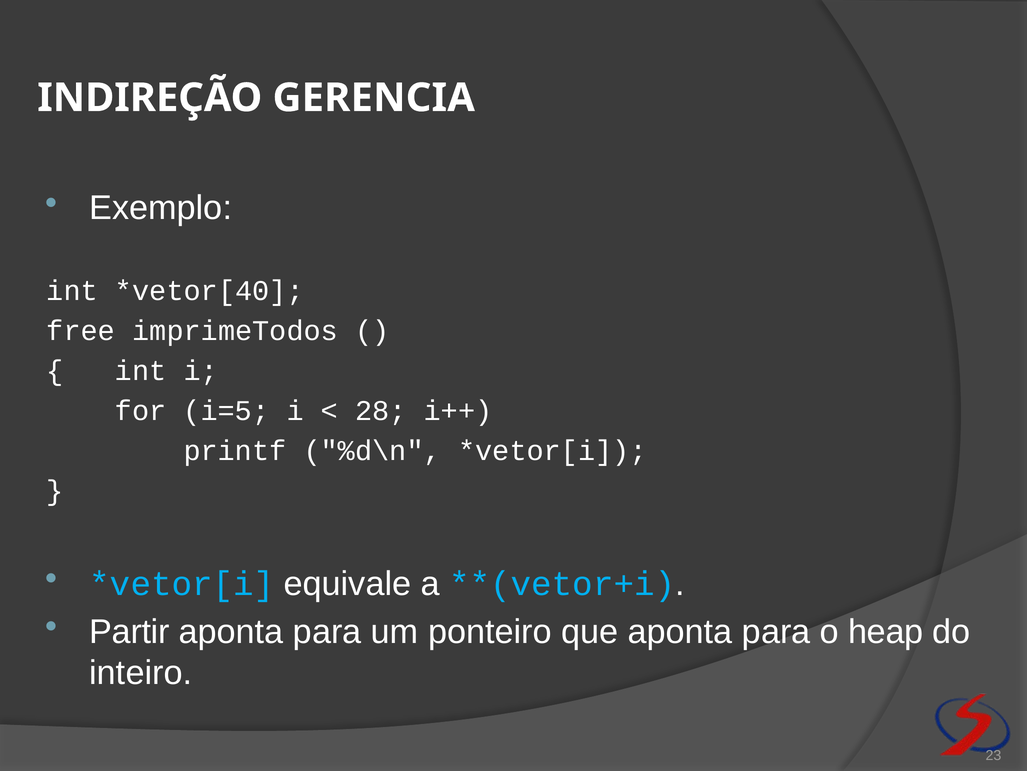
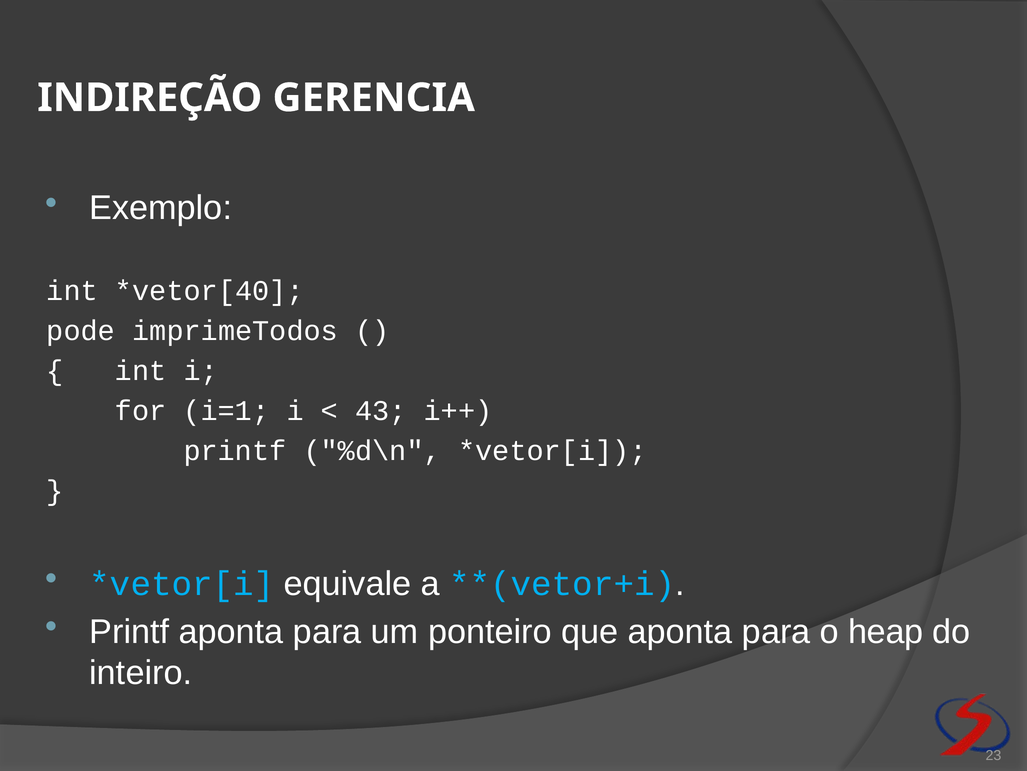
free: free -> pode
i=5: i=5 -> i=1
28: 28 -> 43
Partir at (130, 631): Partir -> Printf
